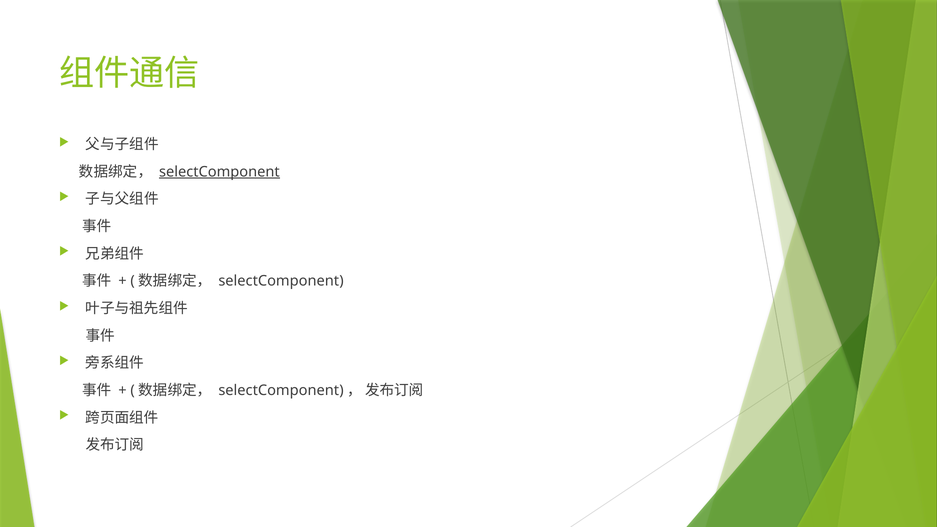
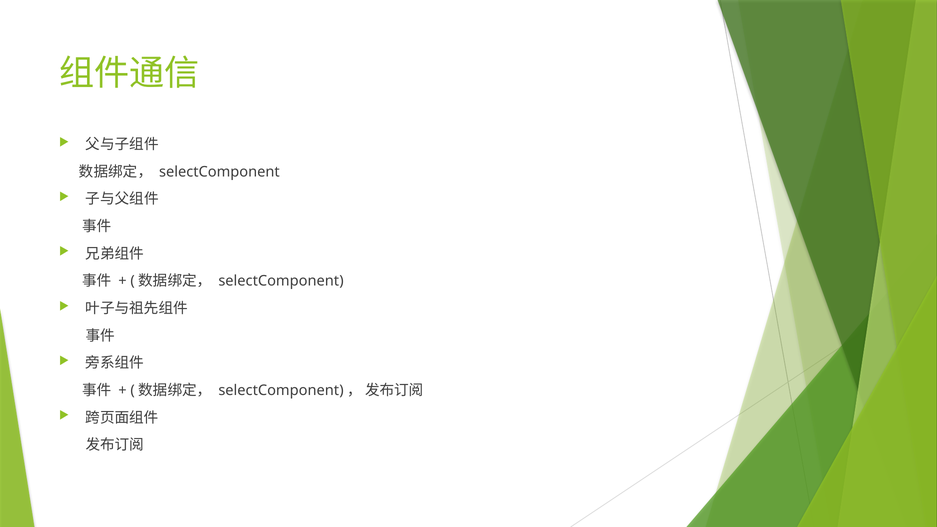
selectComponent at (219, 172) underline: present -> none
